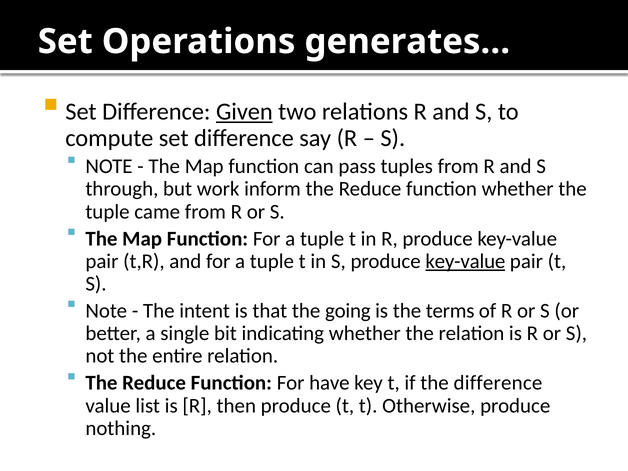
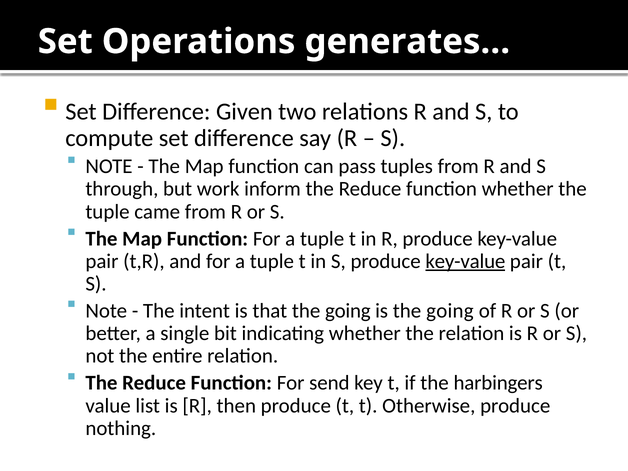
Given underline: present -> none
is the terms: terms -> going
have: have -> send
the difference: difference -> harbingers
